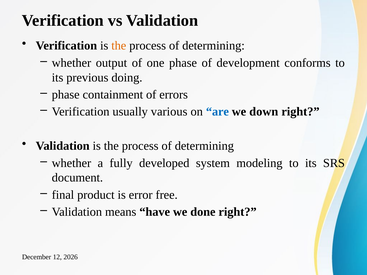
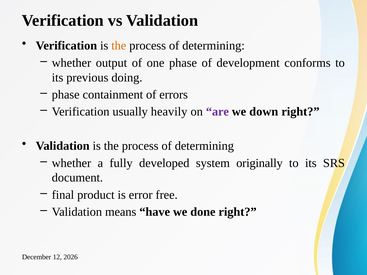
various: various -> heavily
are colour: blue -> purple
modeling: modeling -> originally
